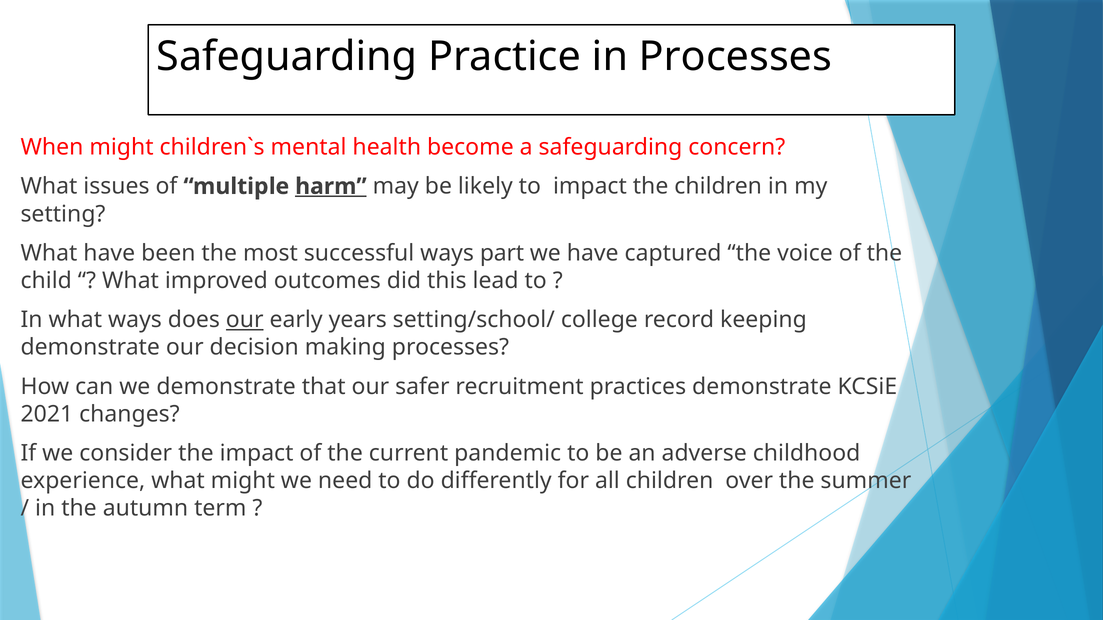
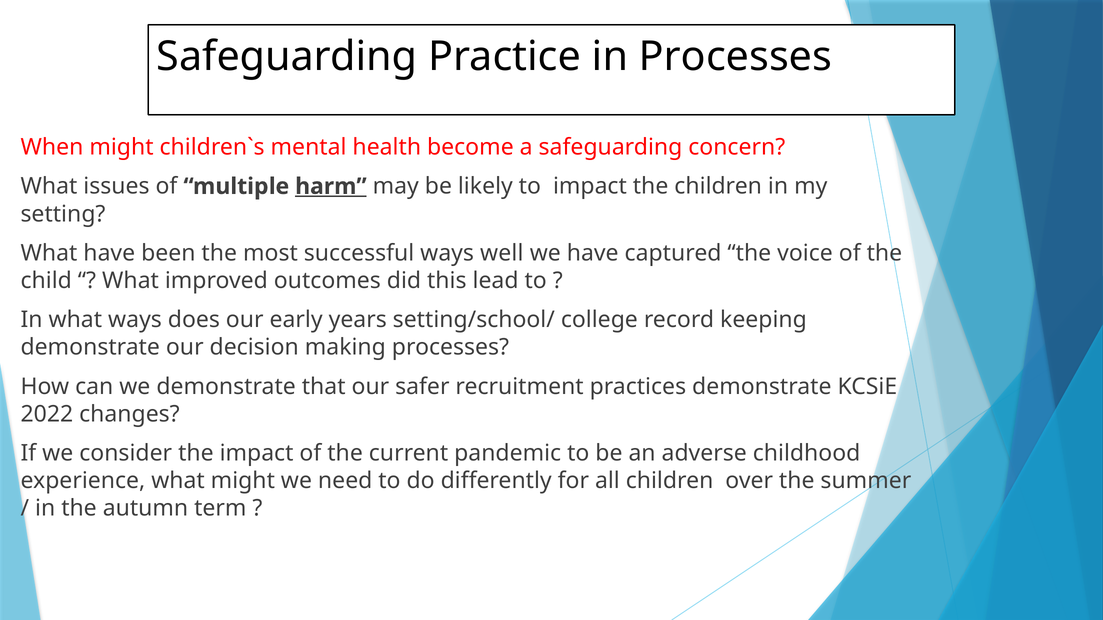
part: part -> well
our at (245, 320) underline: present -> none
2021: 2021 -> 2022
